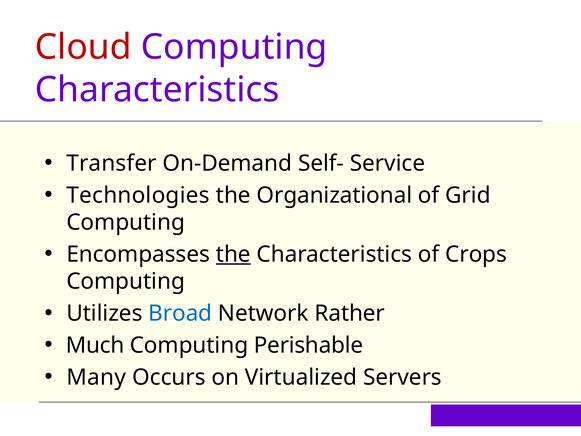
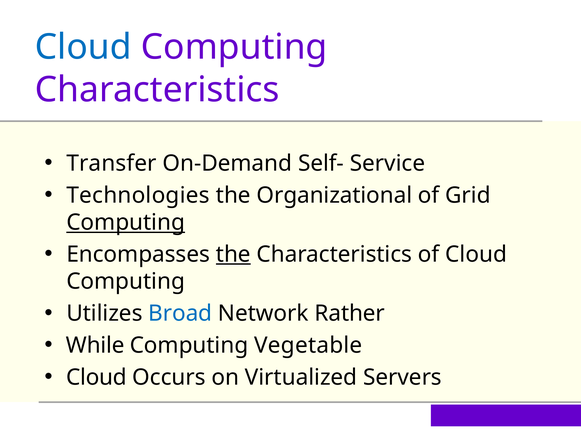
Cloud at (83, 47) colour: red -> blue
Computing at (126, 222) underline: none -> present
of Crops: Crops -> Cloud
Much: Much -> While
Perishable: Perishable -> Vegetable
Many at (96, 377): Many -> Cloud
